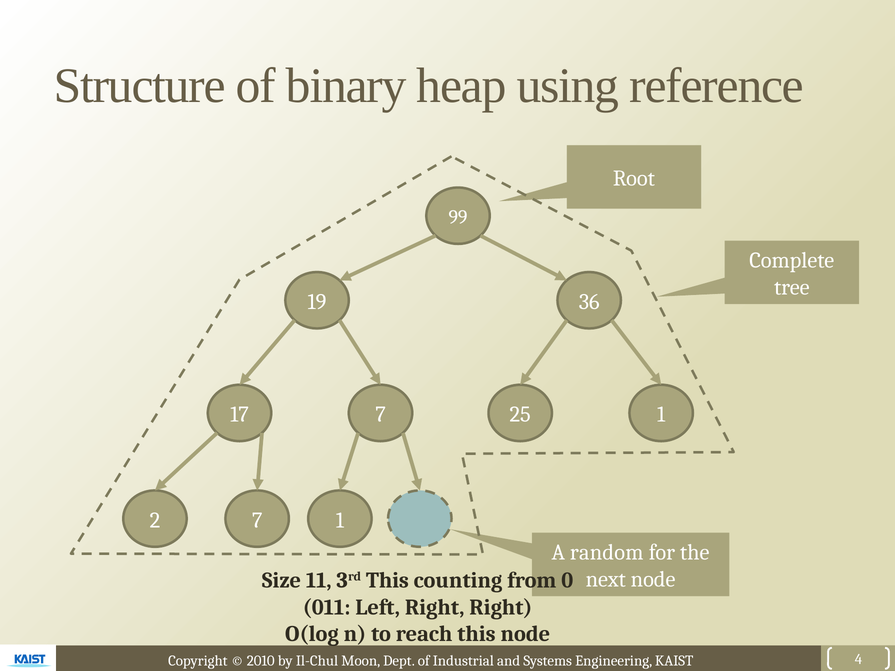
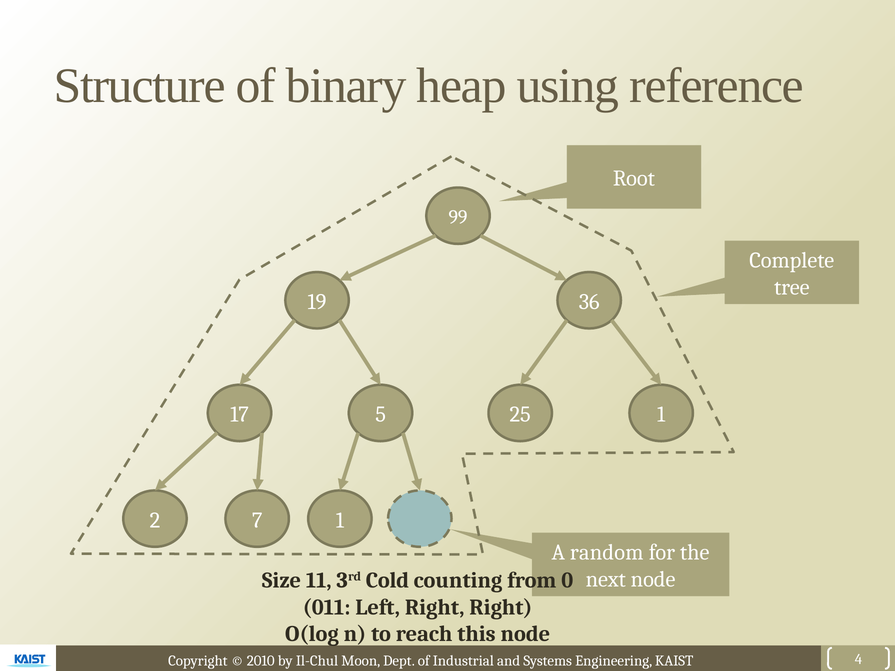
17 7: 7 -> 5
3rd This: This -> Cold
